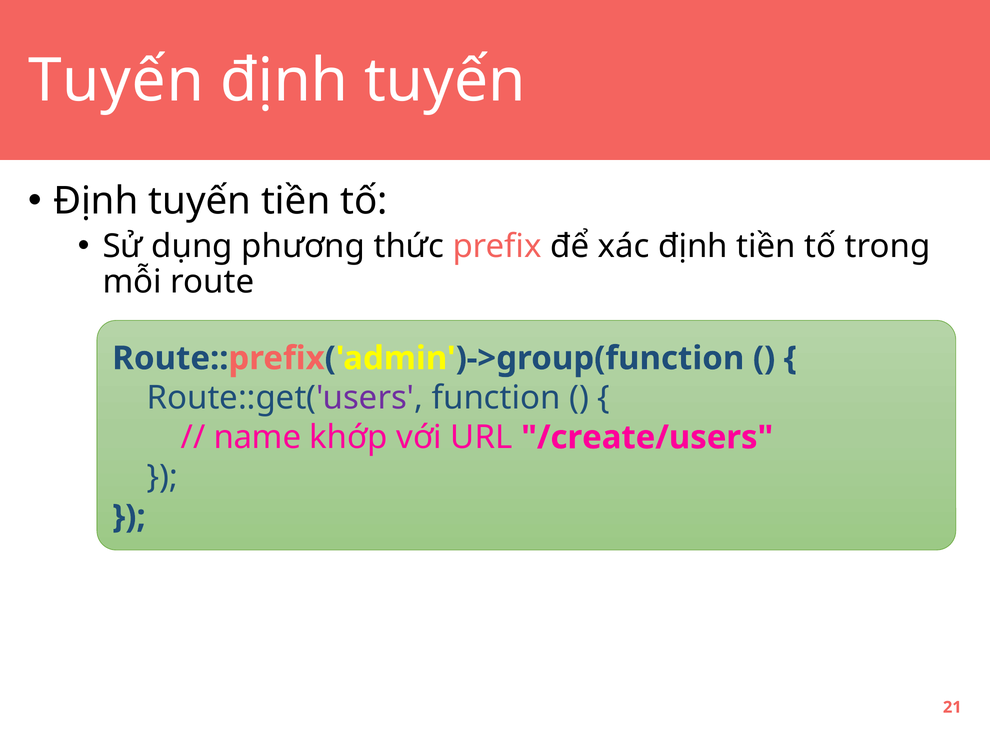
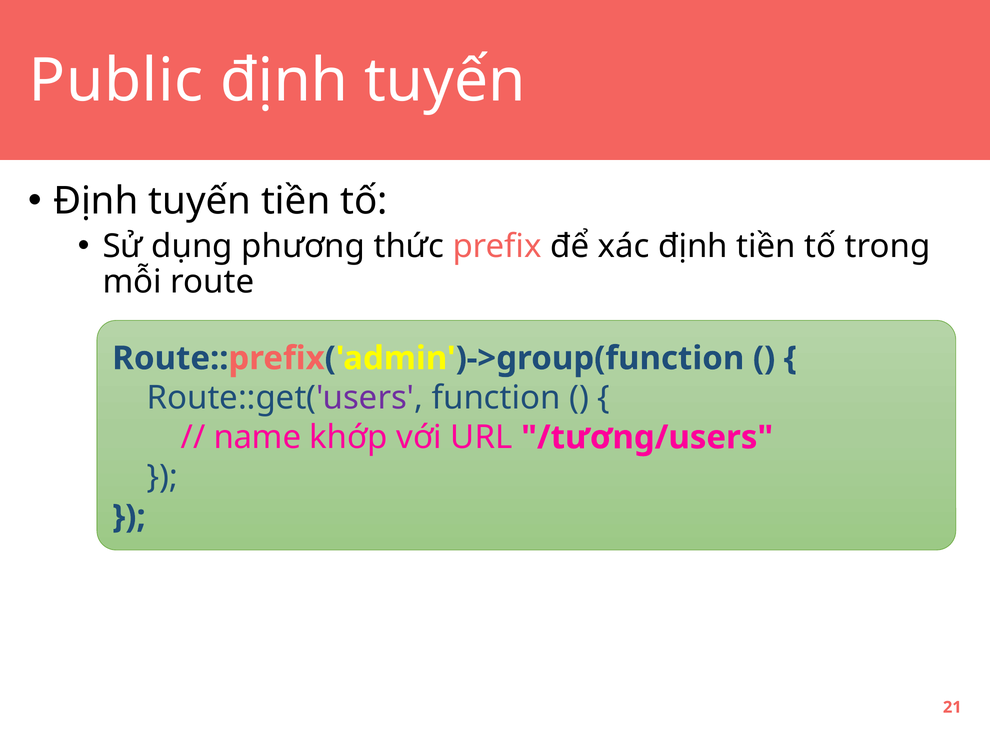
Tuyến at (116, 81): Tuyến -> Public
/create/users: /create/users -> /tương/users
